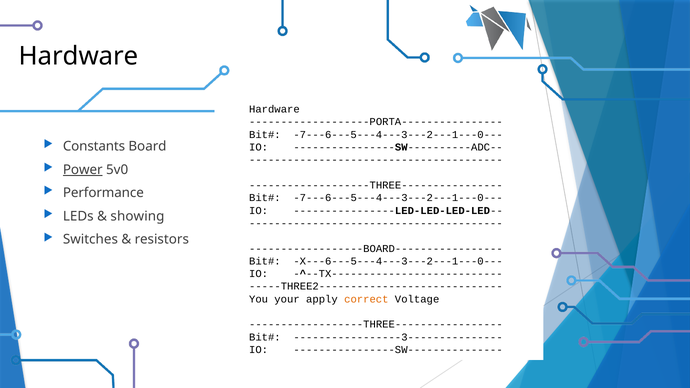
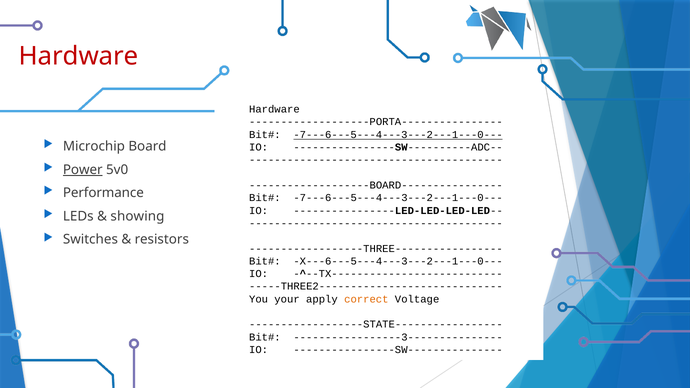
Hardware at (79, 56) colour: black -> red
-7---6---5---4---3---2---1---0--- at (398, 135) underline: none -> present
Constants: Constants -> Microchip
-------------------THREE----------------: -------------------THREE---------------- -> -------------------BOARD----------------
------------------BOARD-----------------: ------------------BOARD----------------- -> ------------------THREE-----------------
------------------THREE-----------------: ------------------THREE----------------- -> ------------------STATE-----------------
